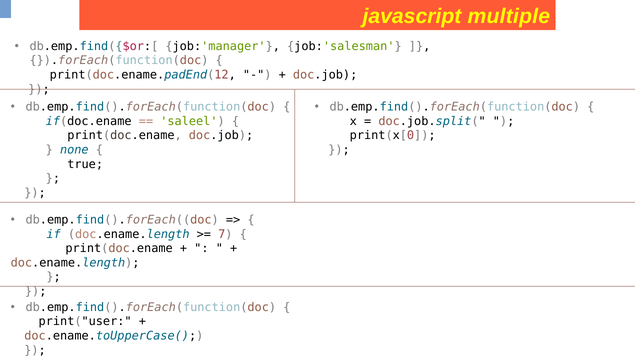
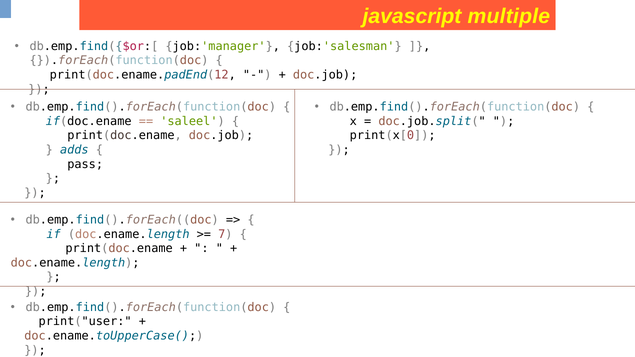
none: none -> adds
true: true -> pass
